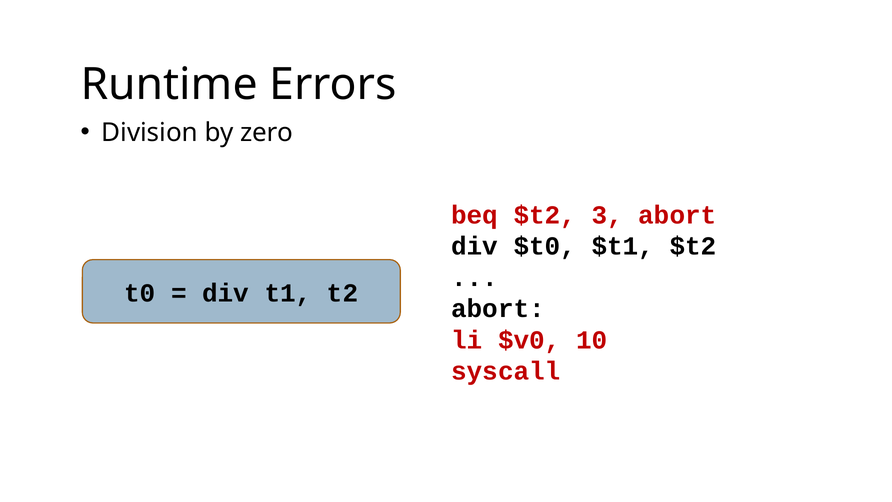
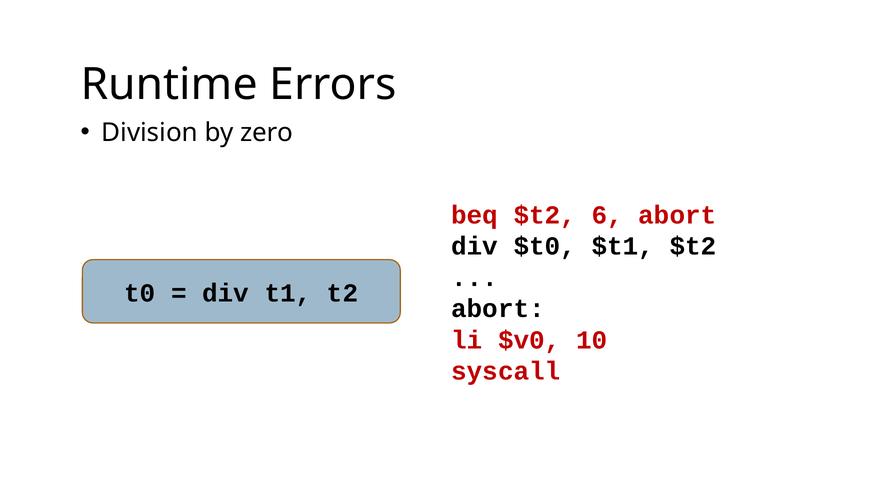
3: 3 -> 6
